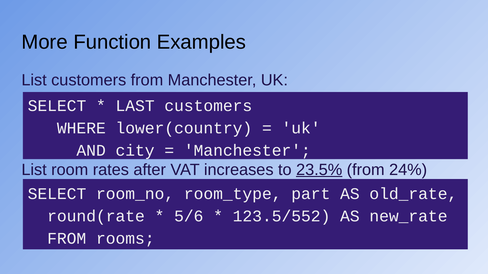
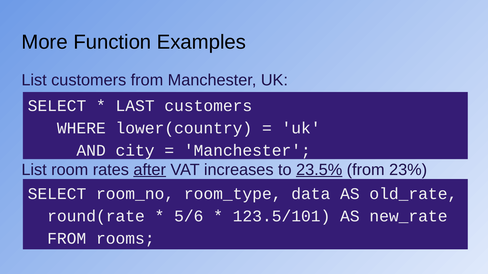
after underline: none -> present
24%: 24% -> 23%
part: part -> data
123.5/552: 123.5/552 -> 123.5/101
